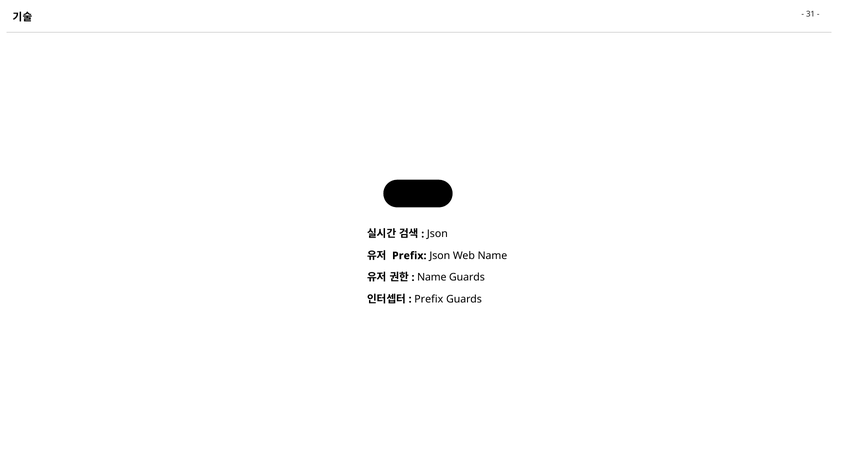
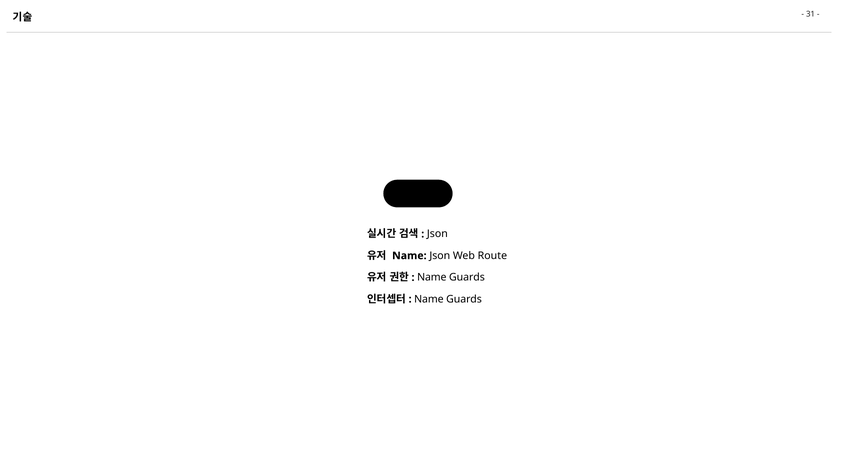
Prefix at (409, 256): Prefix -> Name
Web Name: Name -> Route
Prefix at (429, 299): Prefix -> Name
